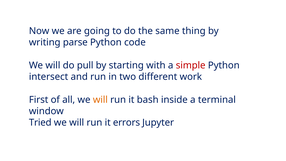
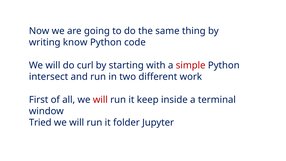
parse: parse -> know
pull: pull -> curl
will at (100, 100) colour: orange -> red
bash: bash -> keep
errors: errors -> folder
